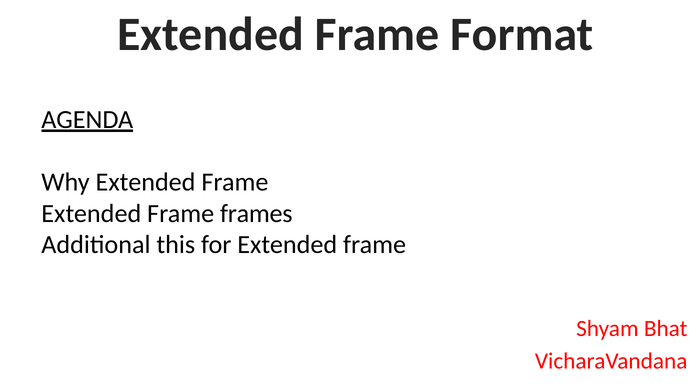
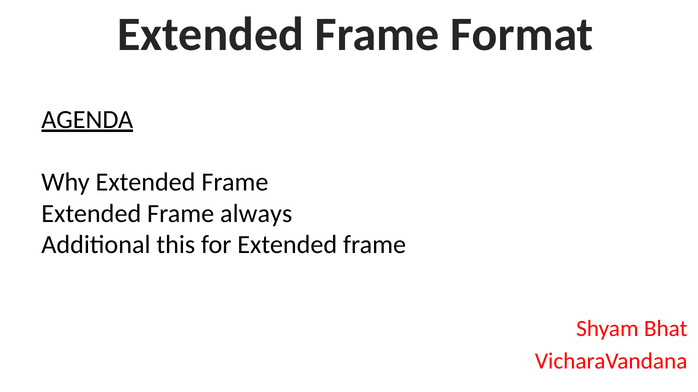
frames: frames -> always
